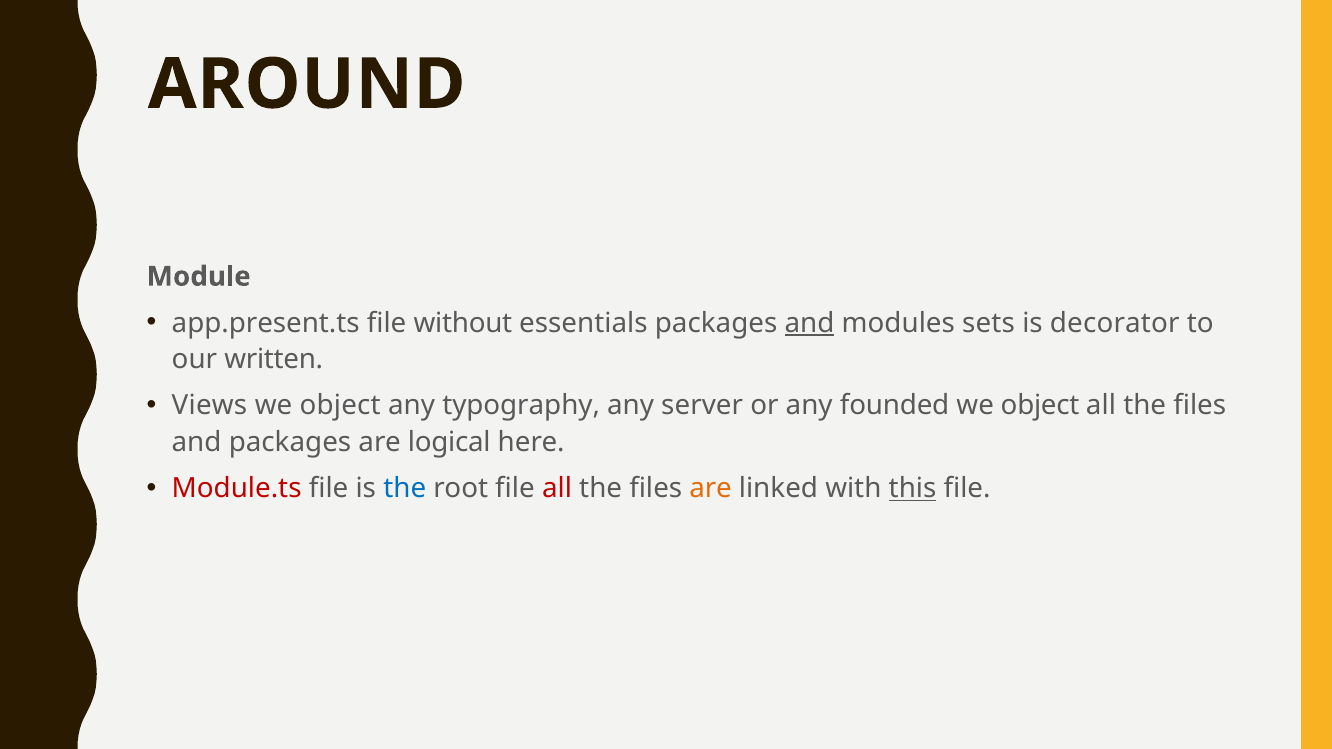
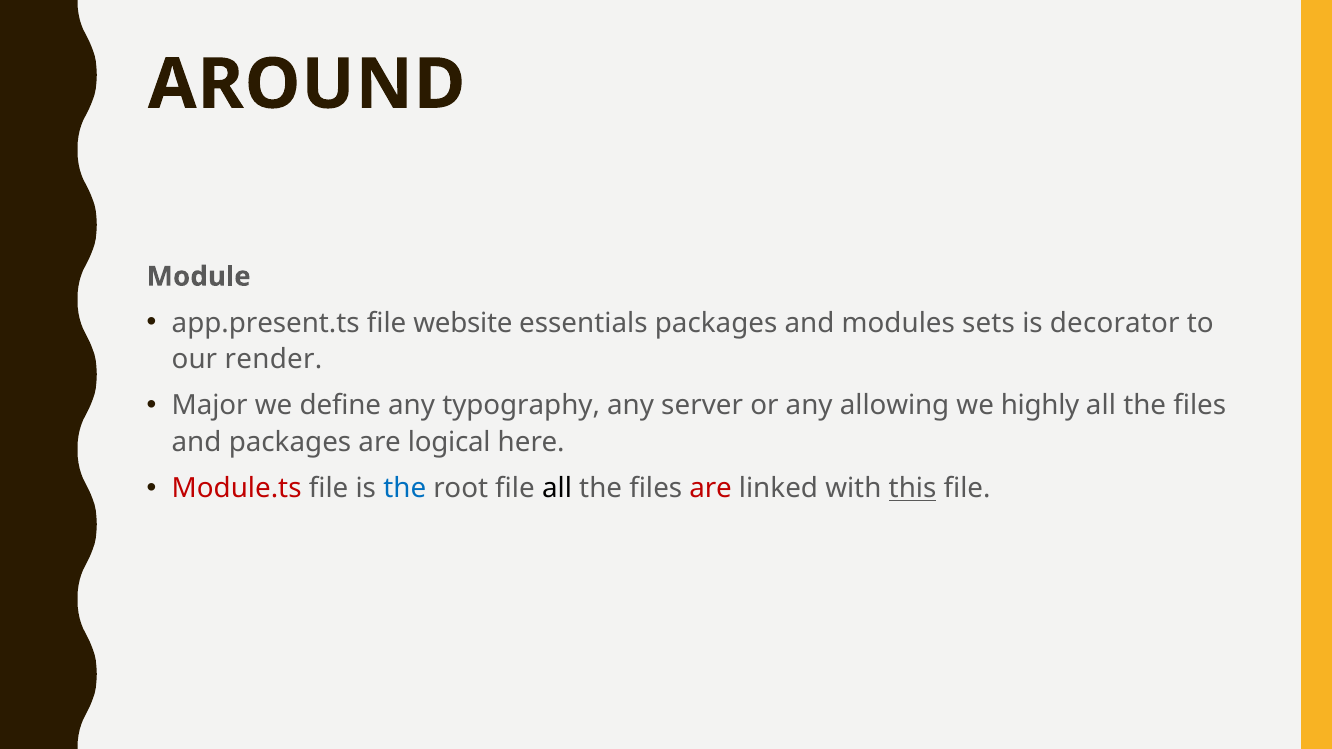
without: without -> website
and at (810, 323) underline: present -> none
written: written -> render
Views: Views -> Major
object at (340, 406): object -> define
founded: founded -> allowing
object at (1040, 406): object -> highly
all at (557, 489) colour: red -> black
are at (711, 489) colour: orange -> red
